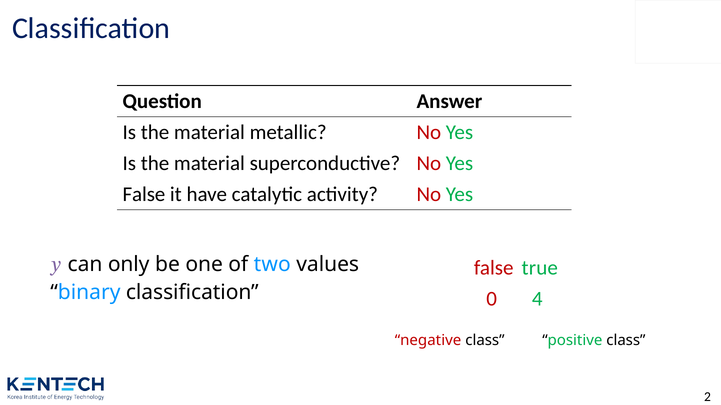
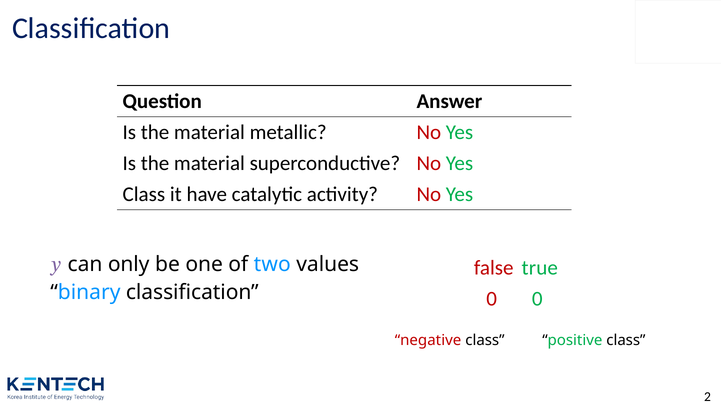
False at (144, 195): False -> Class
0 4: 4 -> 0
